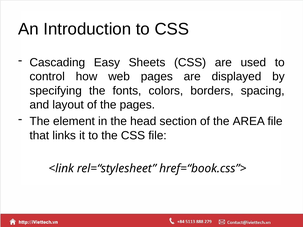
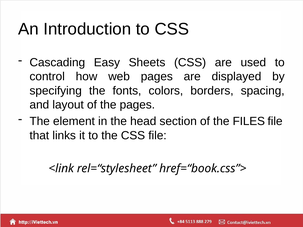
AREA: AREA -> FILES
